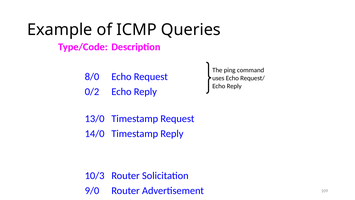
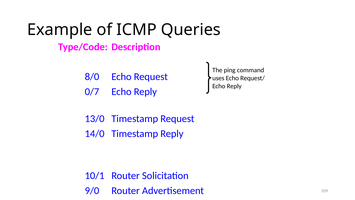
0/2: 0/2 -> 0/7
10/3: 10/3 -> 10/1
